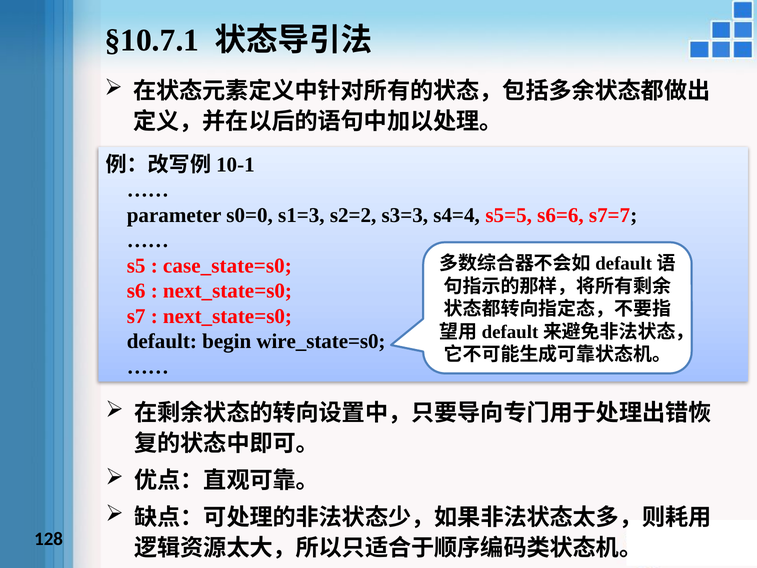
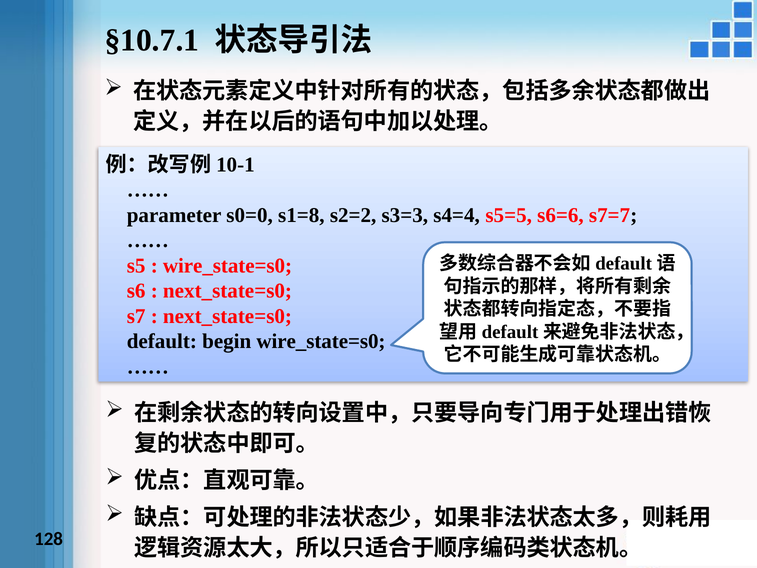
s1=3: s1=3 -> s1=8
case_state=s0 at (227, 266): case_state=s0 -> wire_state=s0
